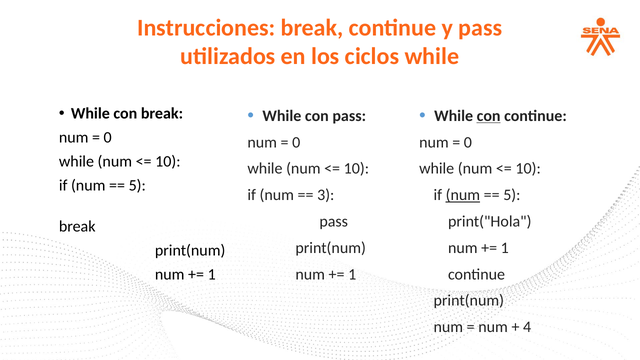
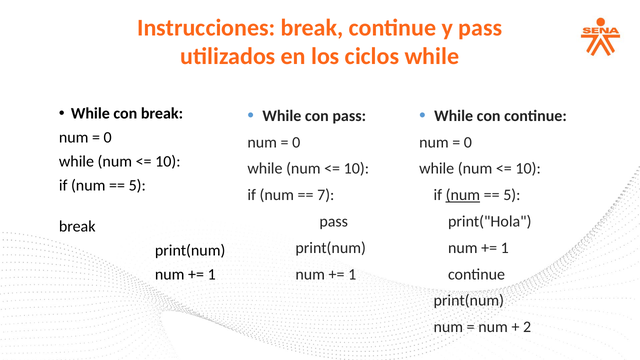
con at (489, 116) underline: present -> none
3: 3 -> 7
4: 4 -> 2
